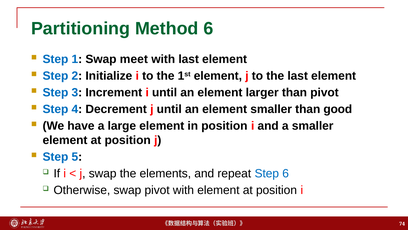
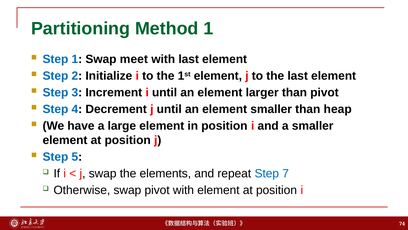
Method 6: 6 -> 1
good: good -> heap
Step 6: 6 -> 7
